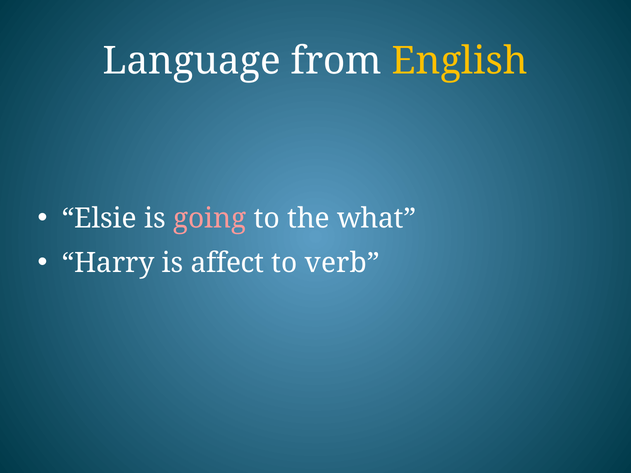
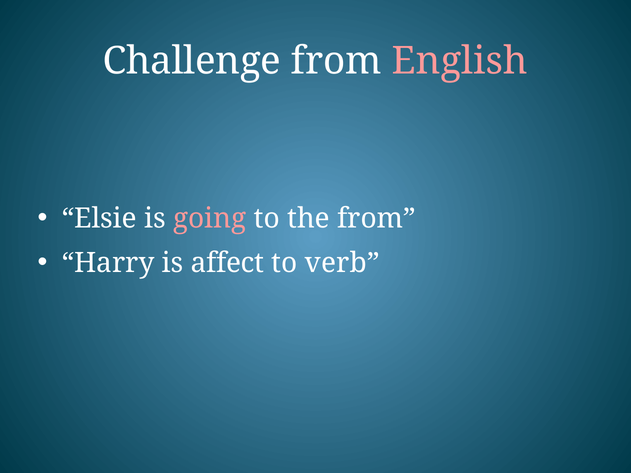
Language: Language -> Challenge
English colour: yellow -> pink
the what: what -> from
